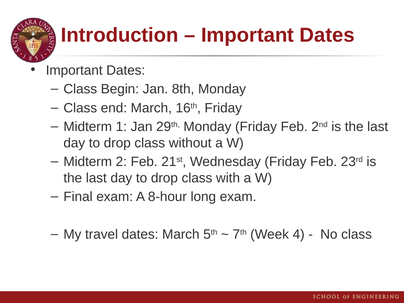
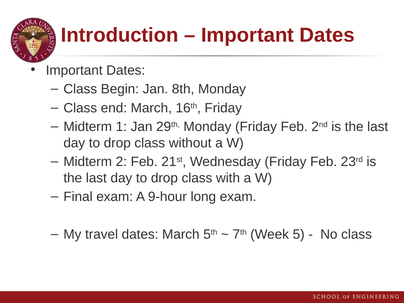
8-hour: 8-hour -> 9-hour
4: 4 -> 5
